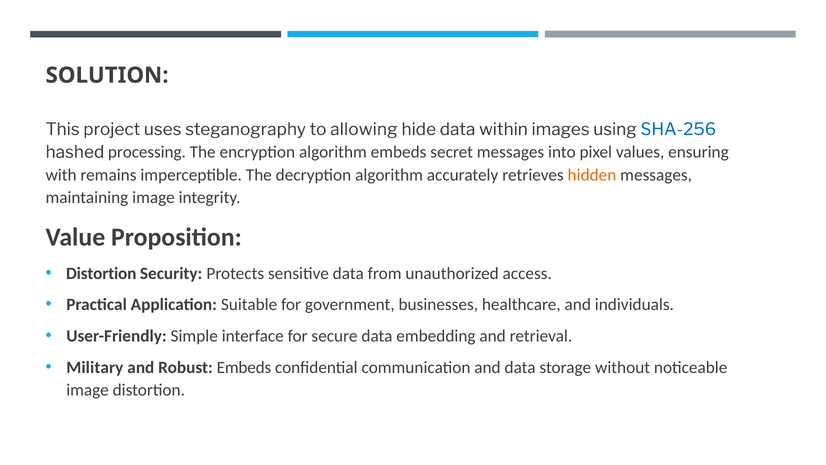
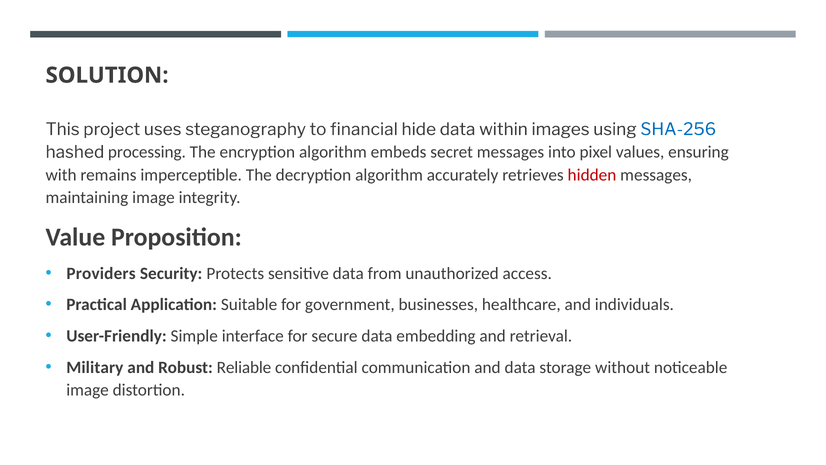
allowing: allowing -> financial
hidden colour: orange -> red
Distortion at (101, 273): Distortion -> Providers
Robust Embeds: Embeds -> Reliable
